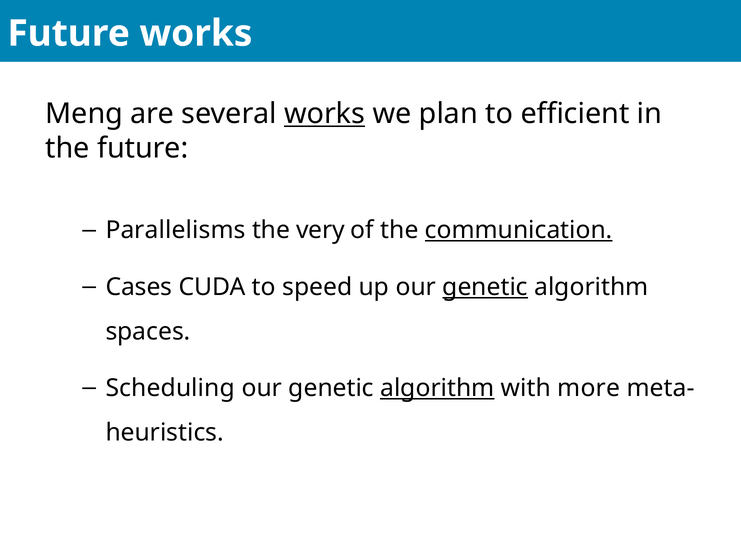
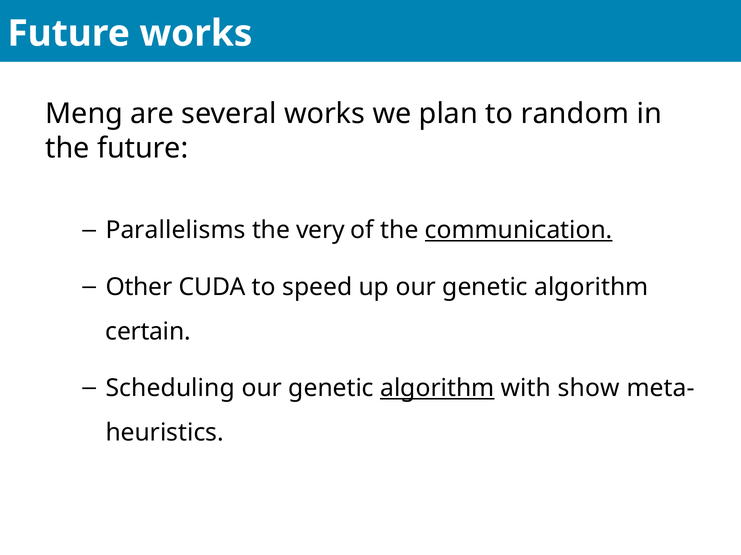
works at (325, 114) underline: present -> none
efficient: efficient -> random
Cases: Cases -> Other
genetic at (485, 287) underline: present -> none
spaces: spaces -> certain
more: more -> show
